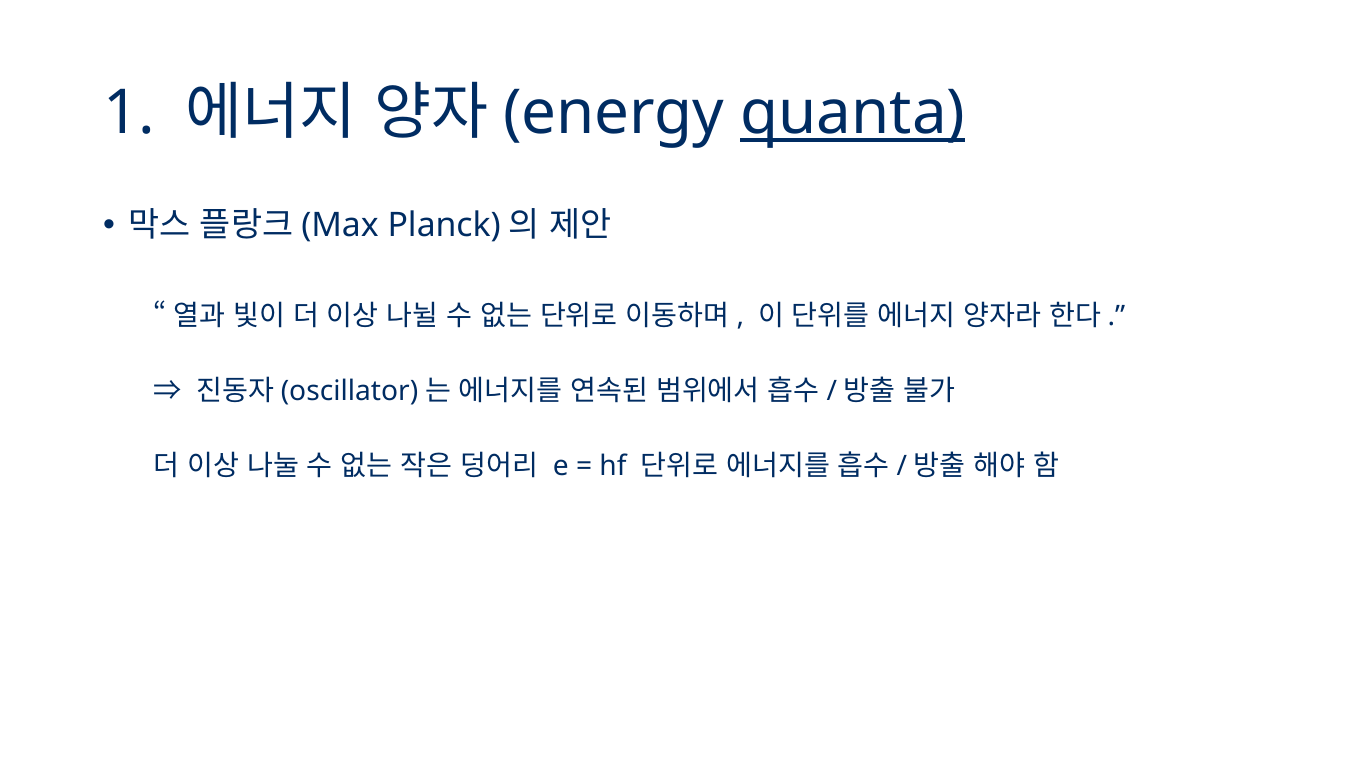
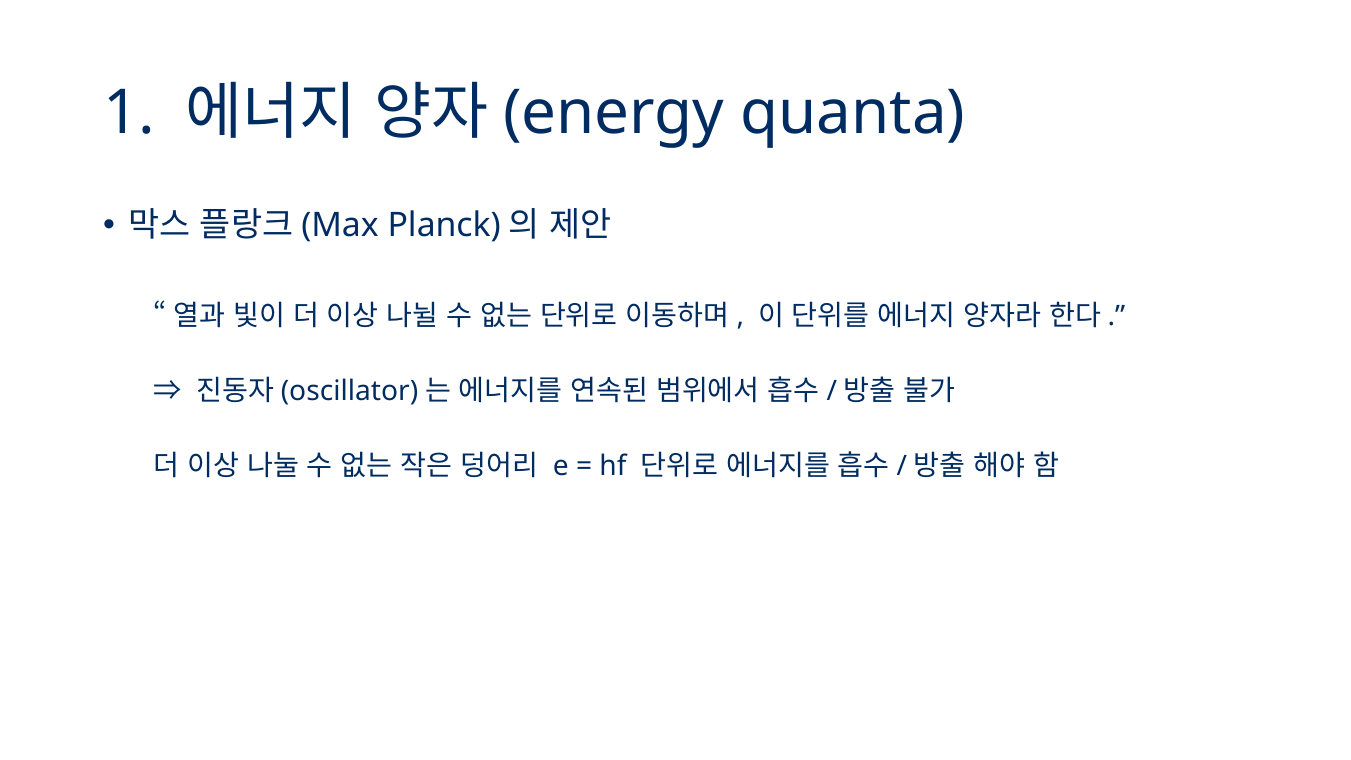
quanta underline: present -> none
